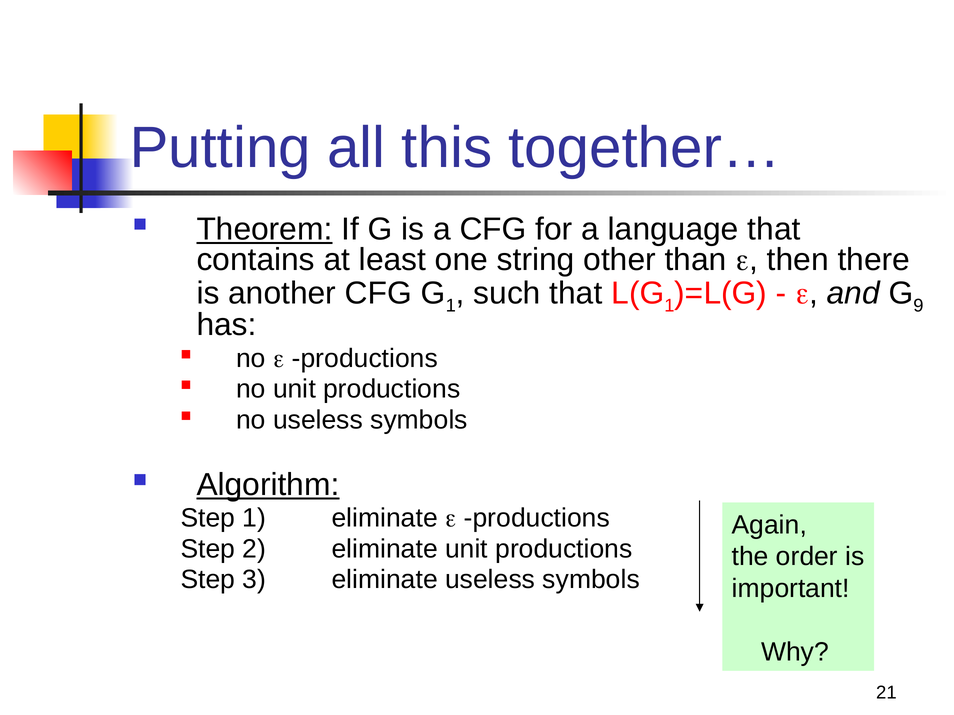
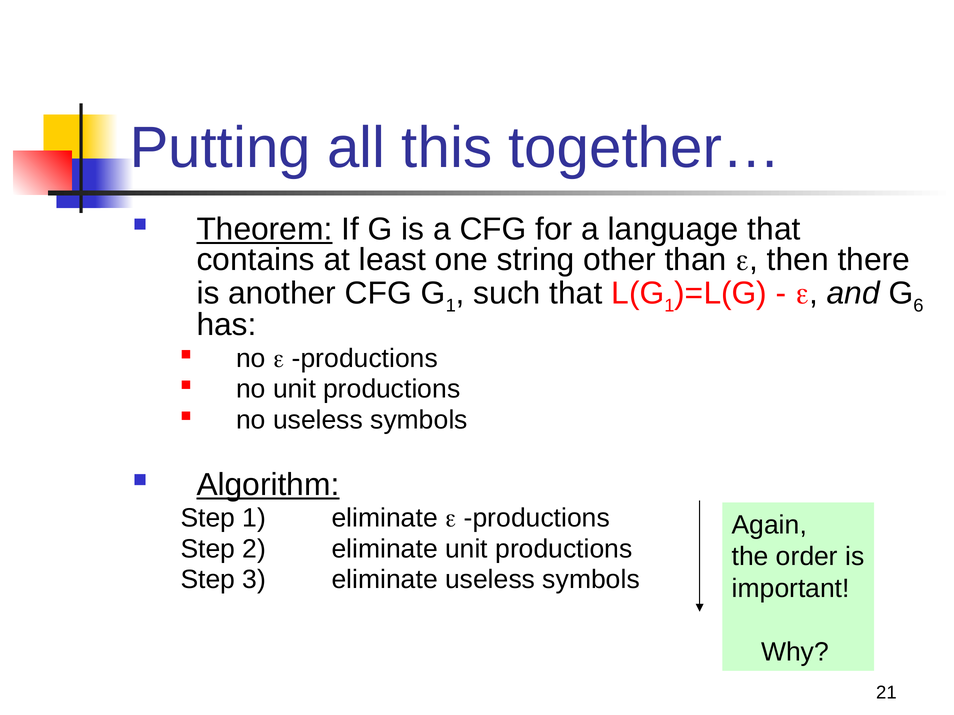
9: 9 -> 6
